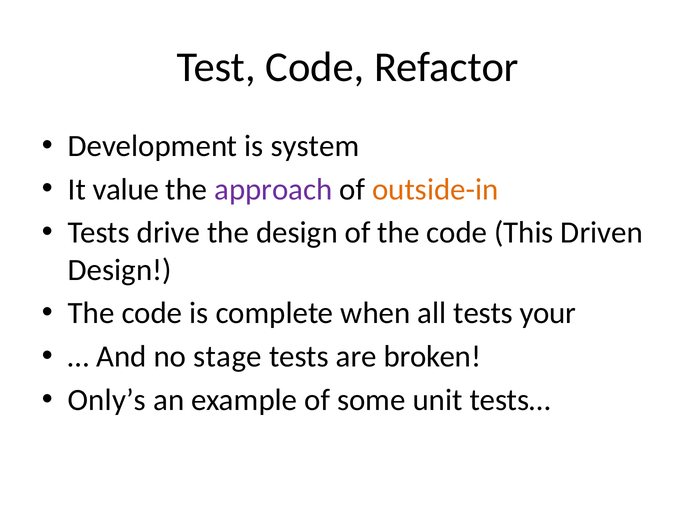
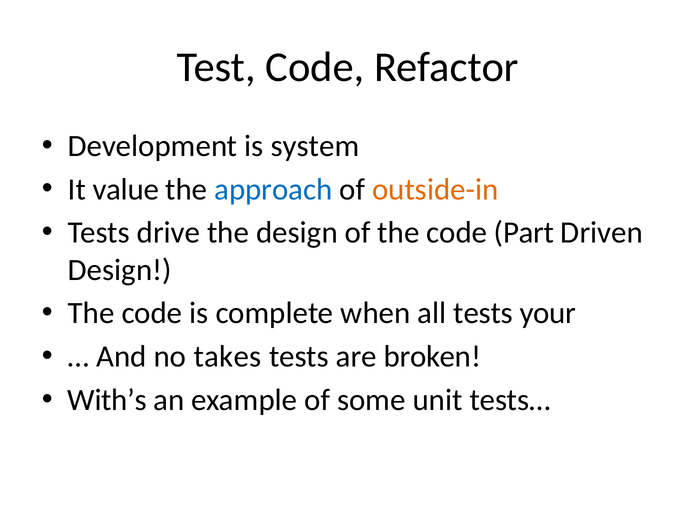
approach colour: purple -> blue
This: This -> Part
stage: stage -> takes
Only’s: Only’s -> With’s
